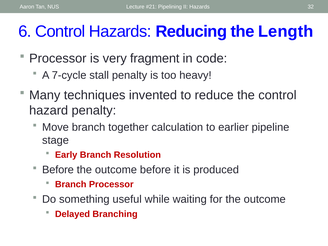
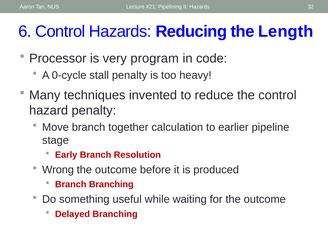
fragment: fragment -> program
7-cycle: 7-cycle -> 0-cycle
Before at (58, 170): Before -> Wrong
Branch Processor: Processor -> Branching
